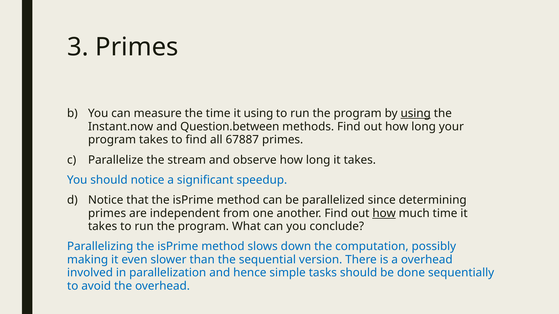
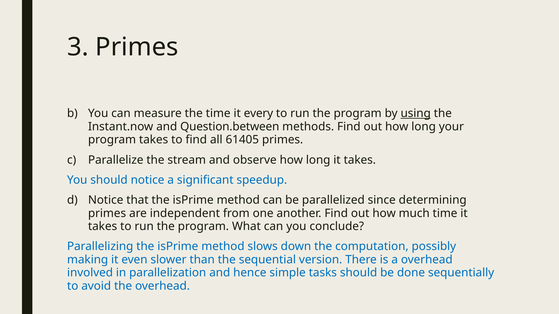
it using: using -> every
67887: 67887 -> 61405
how at (384, 214) underline: present -> none
